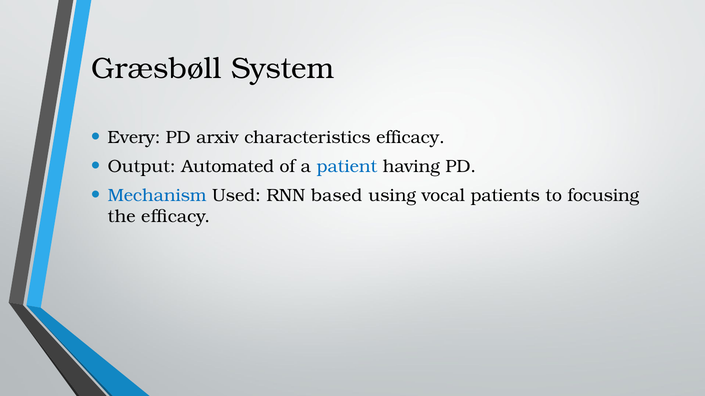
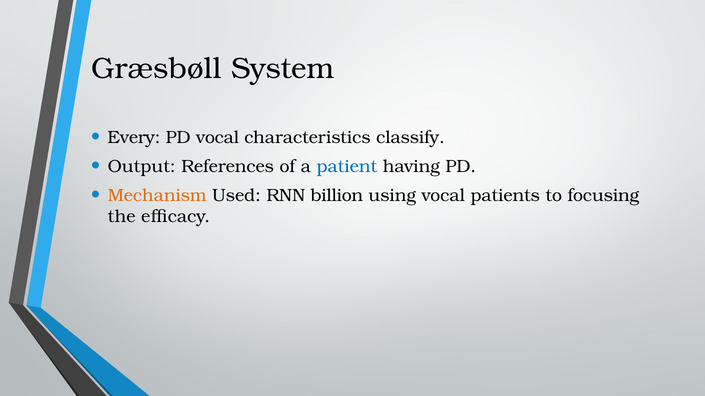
PD arxiv: arxiv -> vocal
characteristics efficacy: efficacy -> classify
Automated: Automated -> References
Mechanism colour: blue -> orange
based: based -> billion
